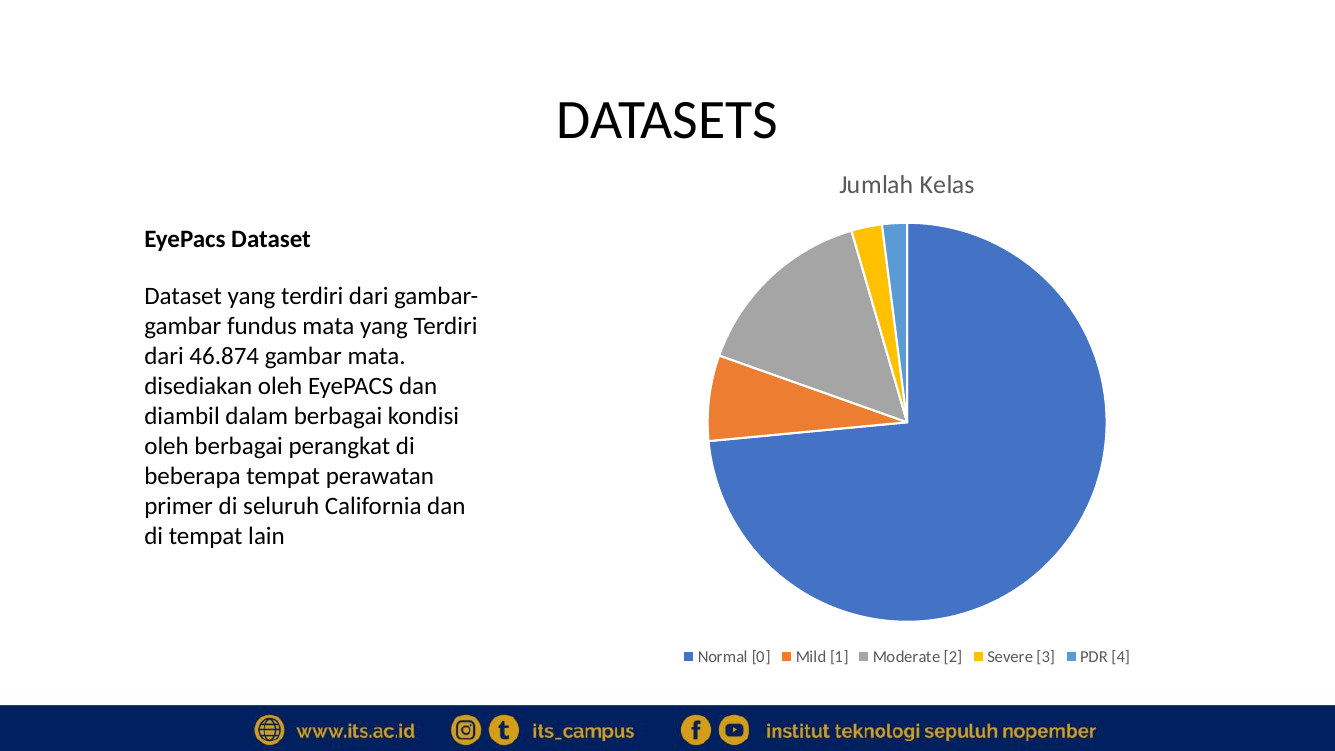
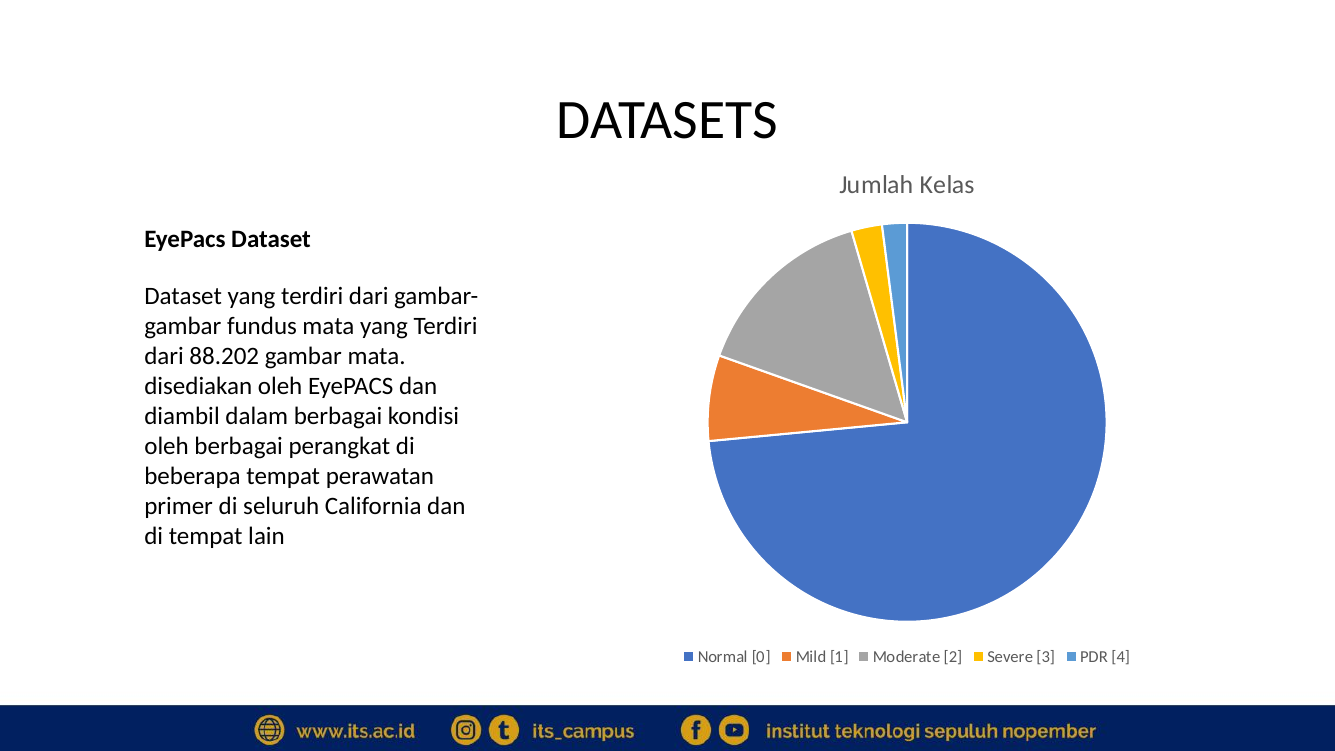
46.874: 46.874 -> 88.202
